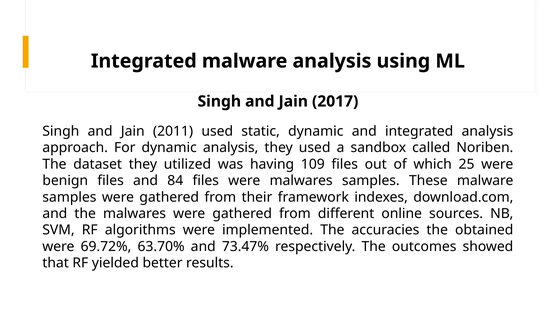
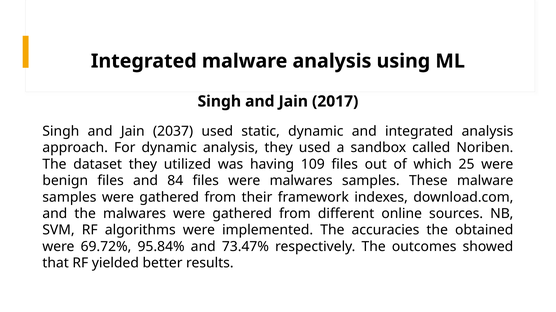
2011: 2011 -> 2037
63.70%: 63.70% -> 95.84%
